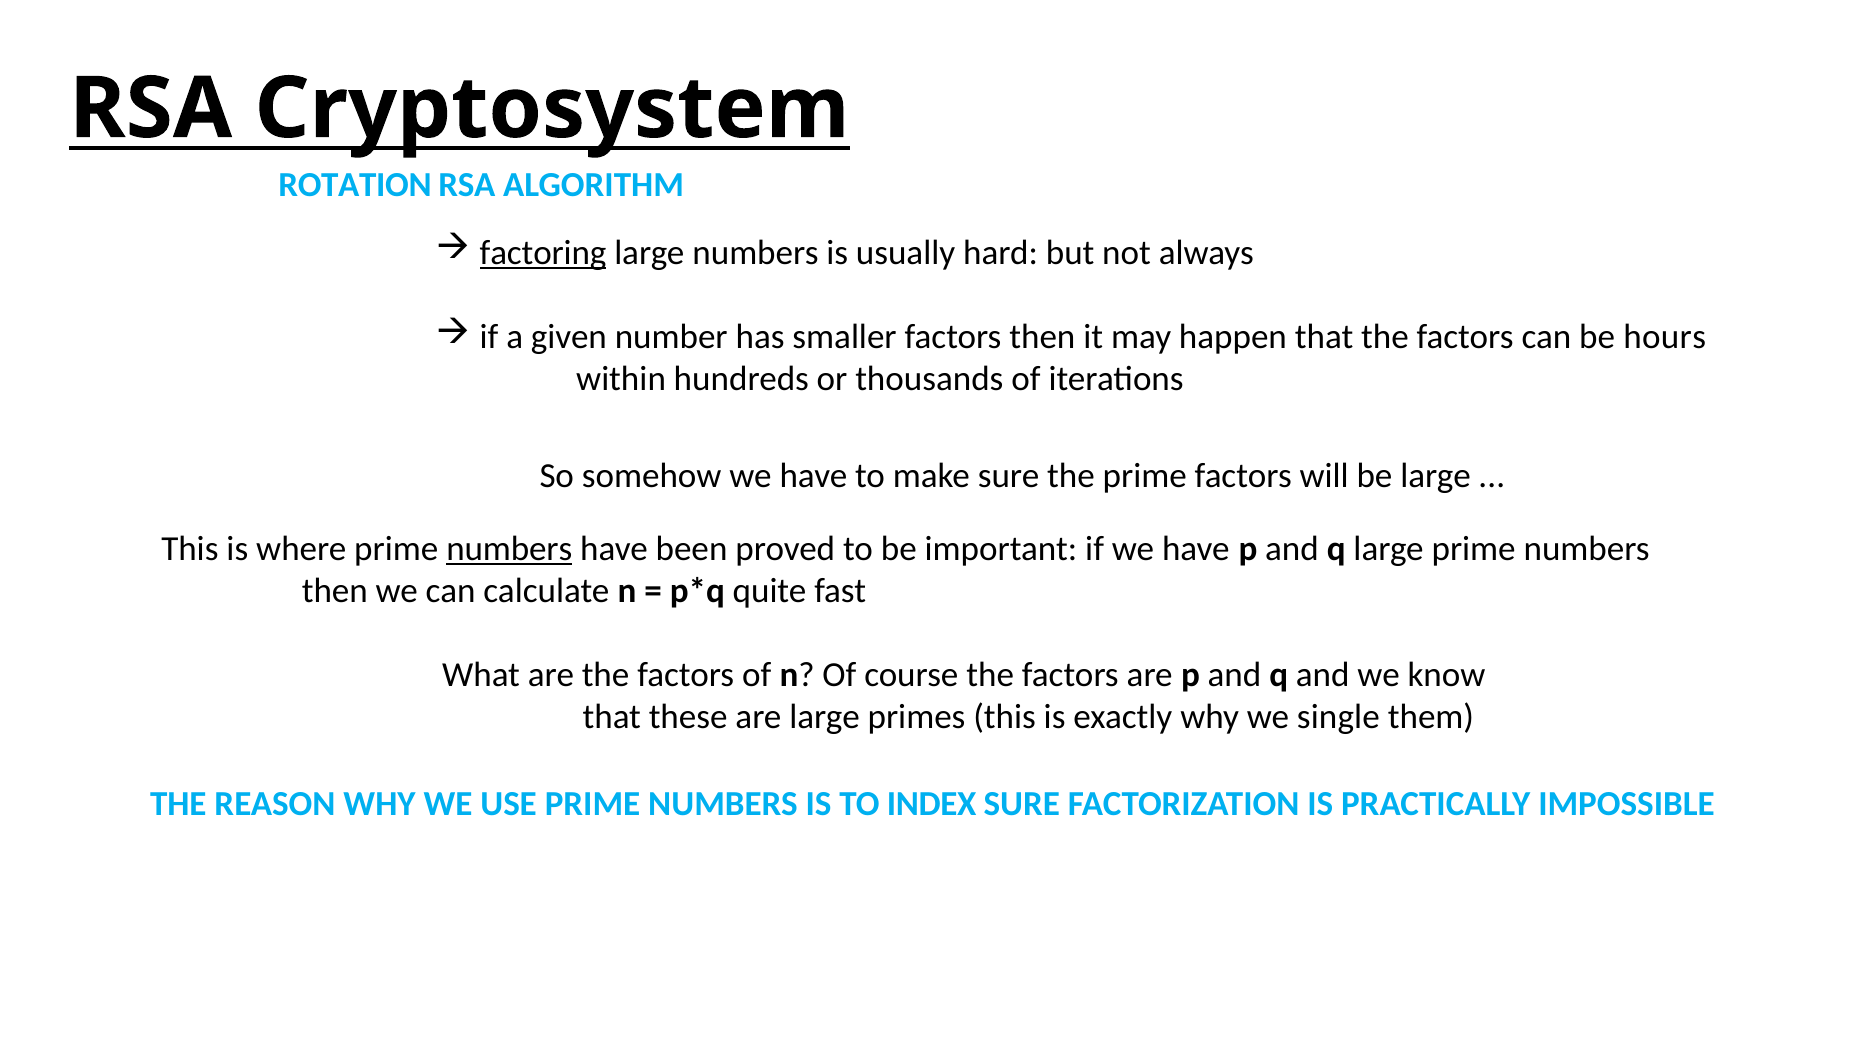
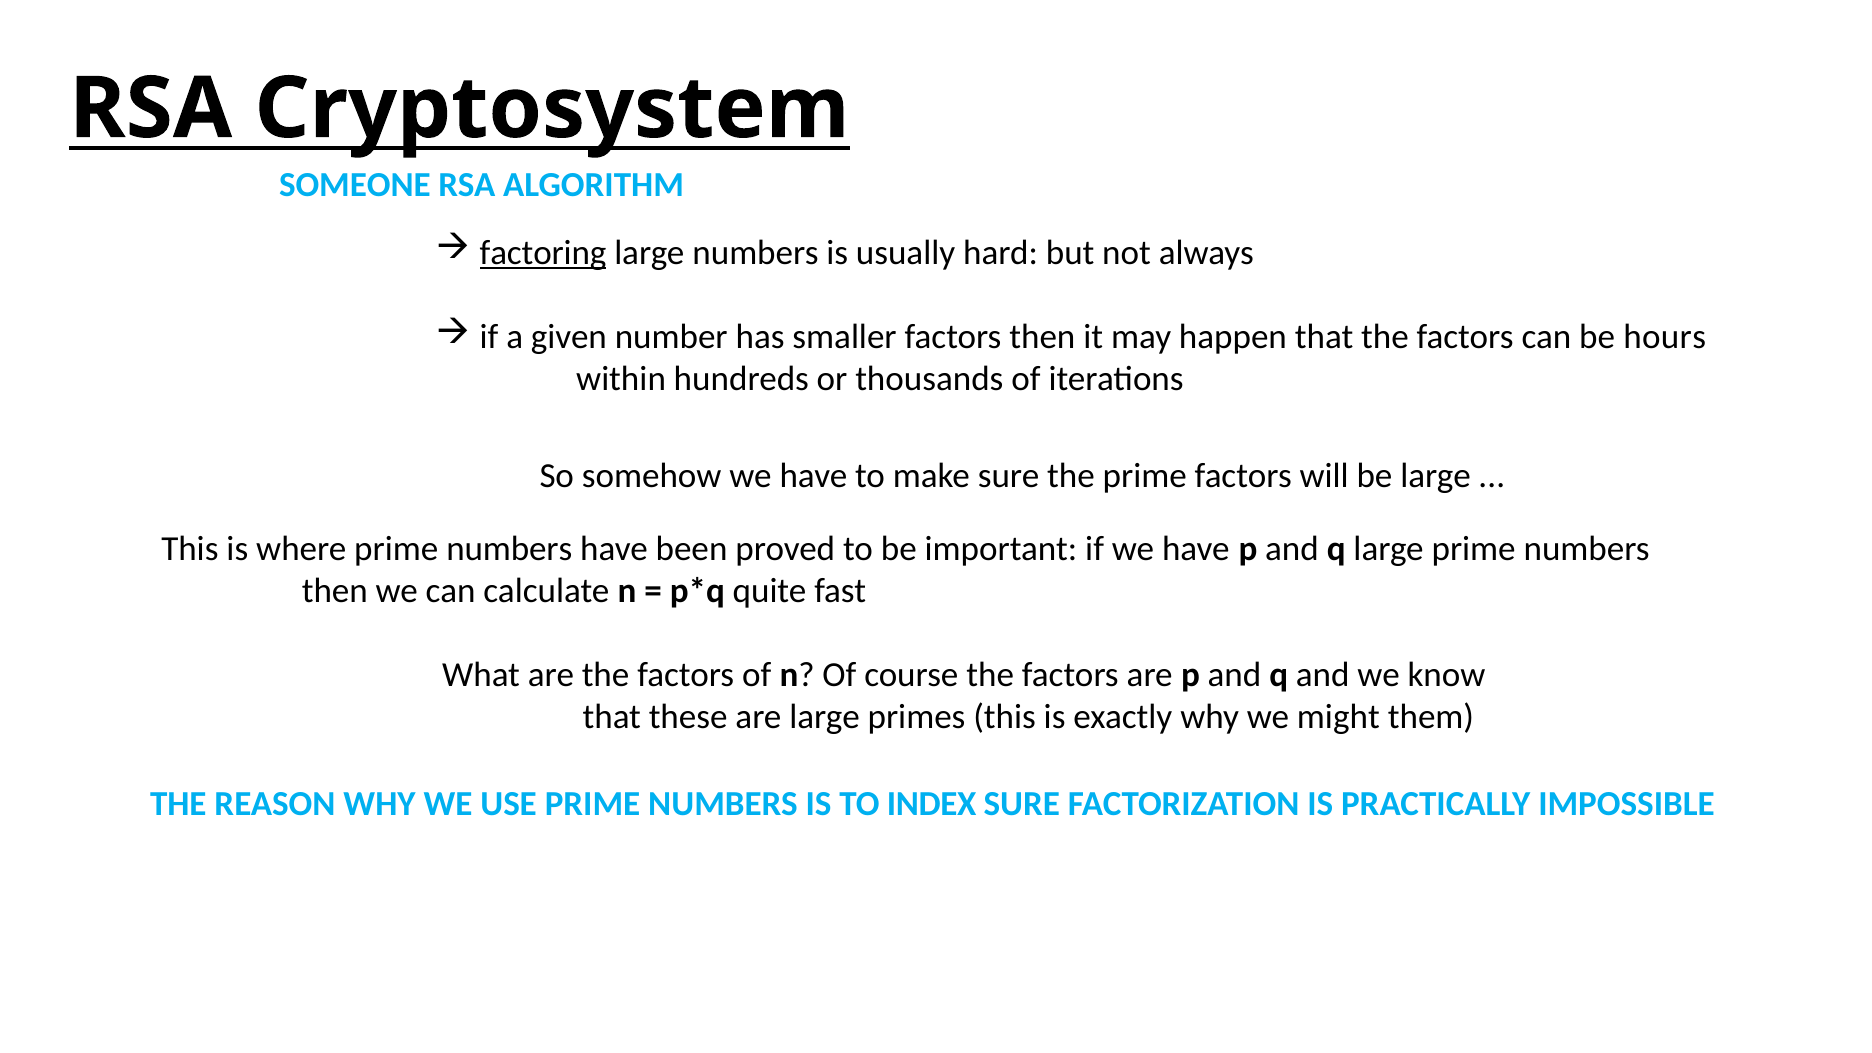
ROTATION: ROTATION -> SOMEONE
numbers at (509, 549) underline: present -> none
single: single -> might
